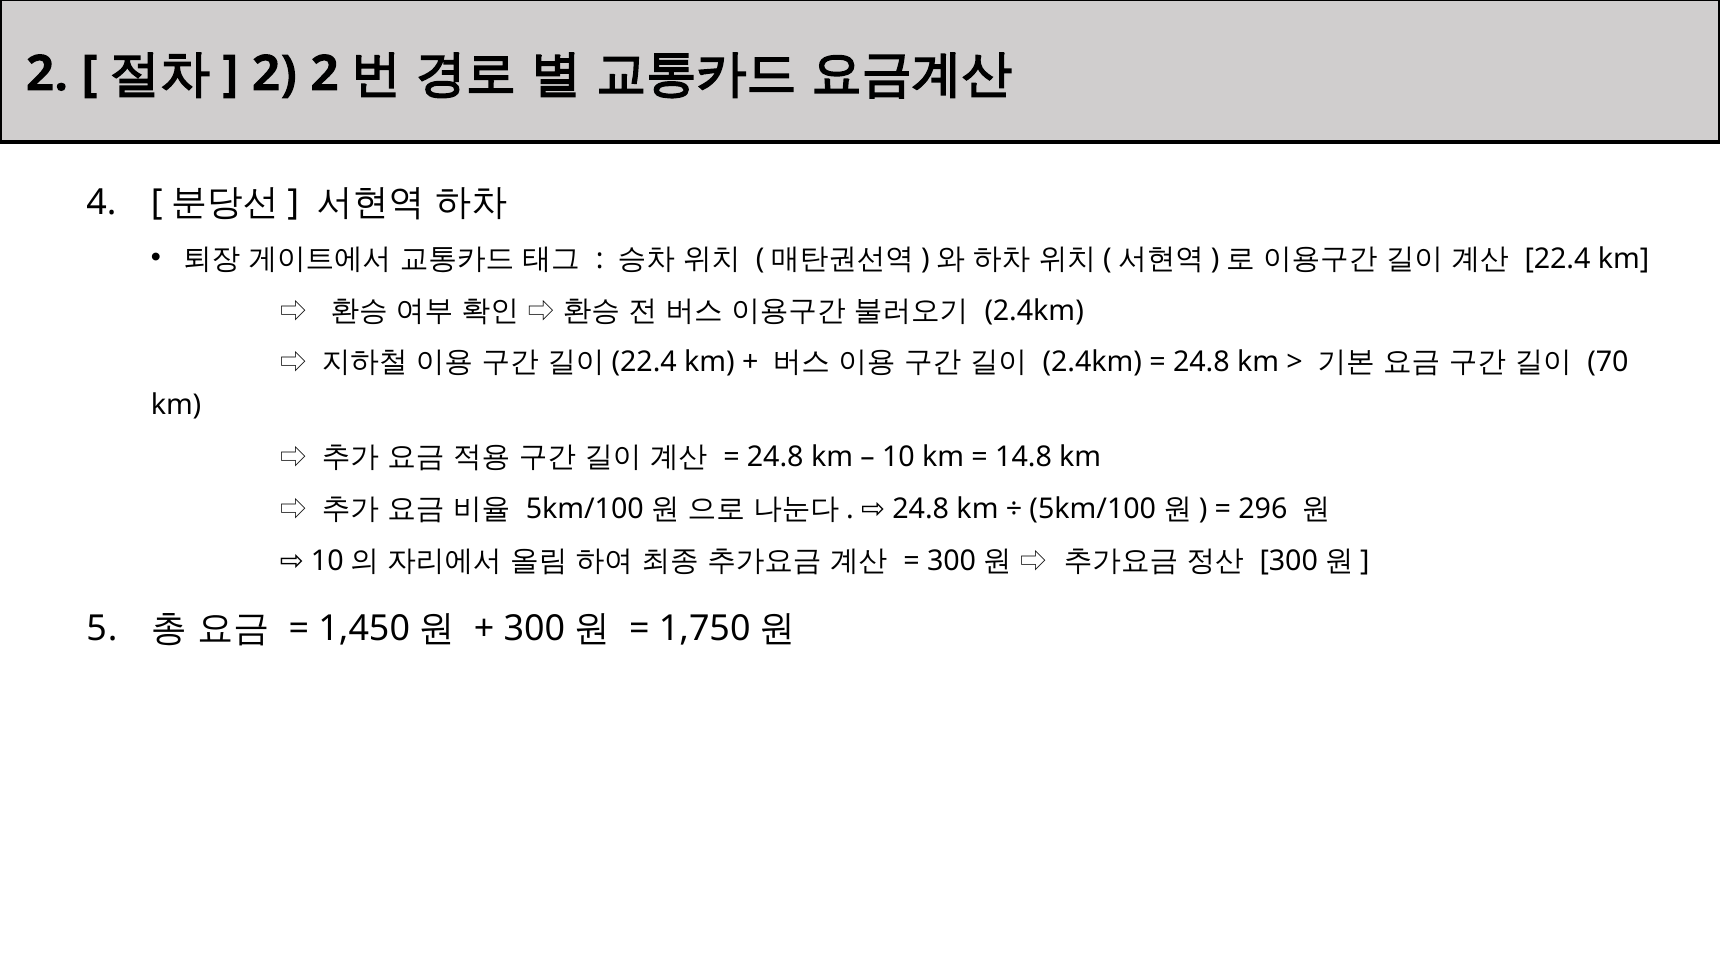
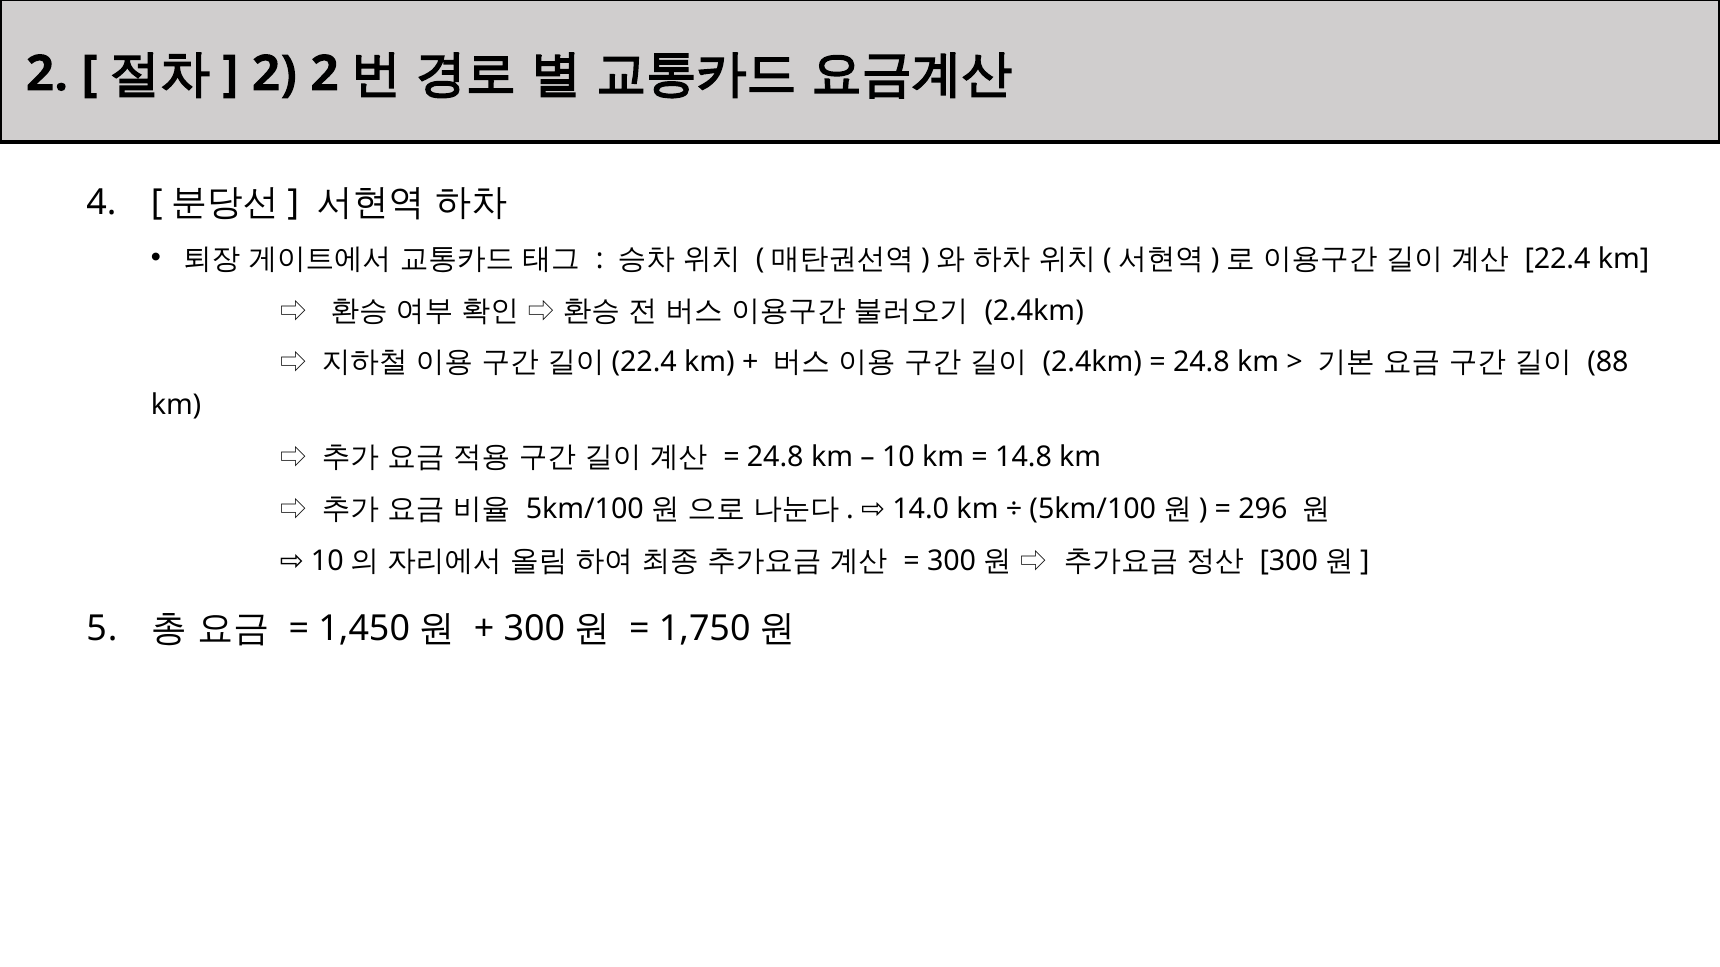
70: 70 -> 88
24.8 at (921, 509): 24.8 -> 14.0
